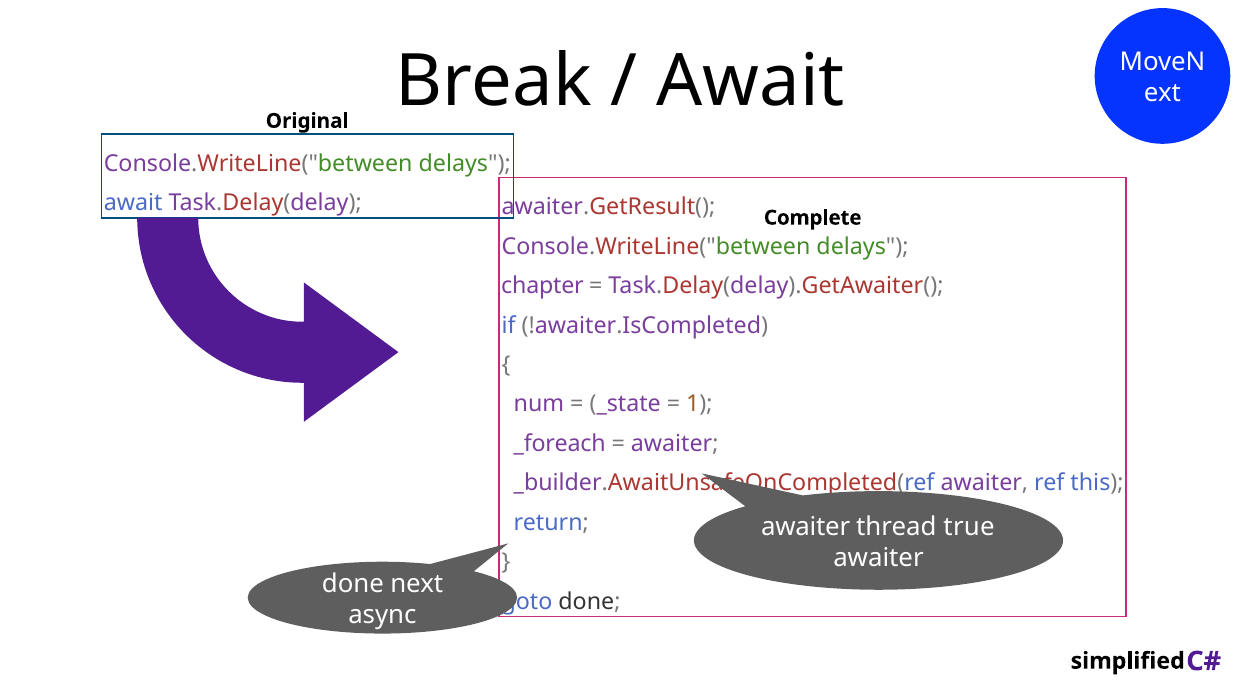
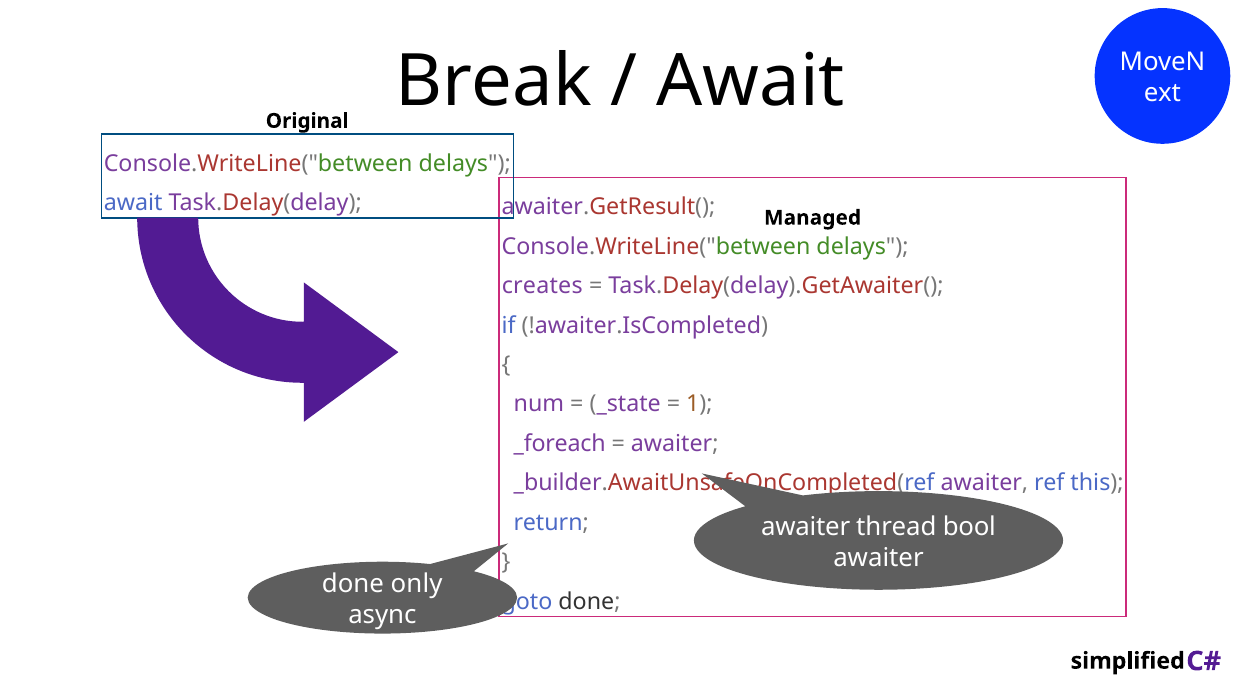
Complete: Complete -> Managed
chapter: chapter -> creates
true: true -> bool
next: next -> only
